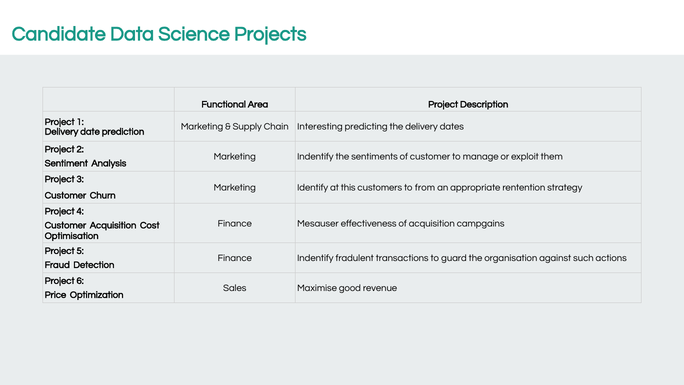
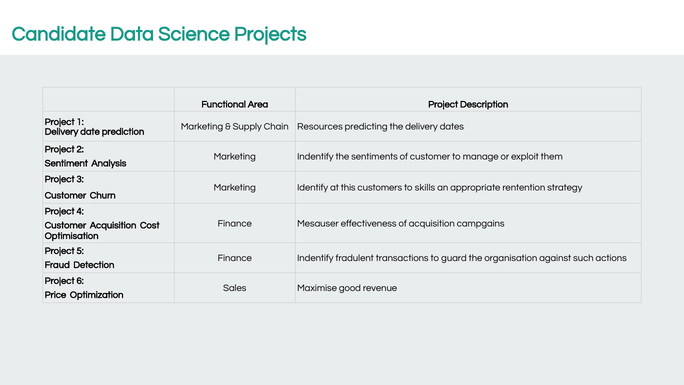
Interesting: Interesting -> Resources
from: from -> skills
